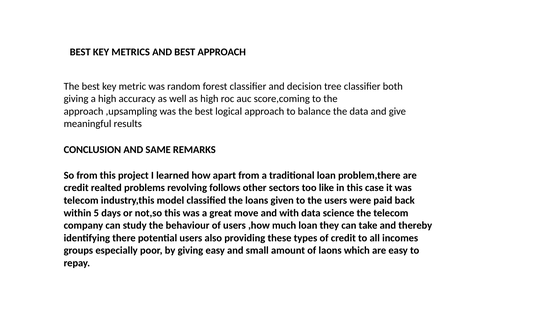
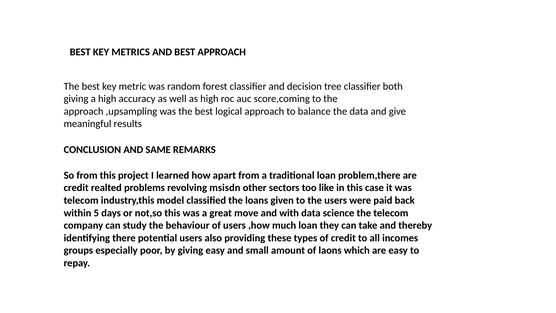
follows: follows -> msisdn
